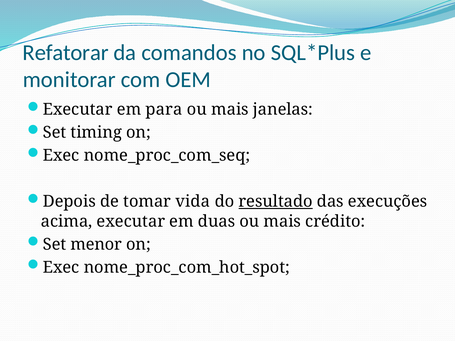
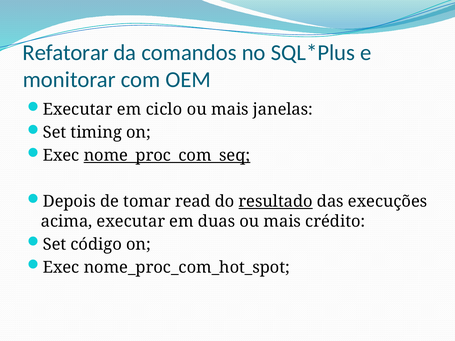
para: para -> ciclo
nome_proc_com_seq underline: none -> present
vida: vida -> read
menor: menor -> código
